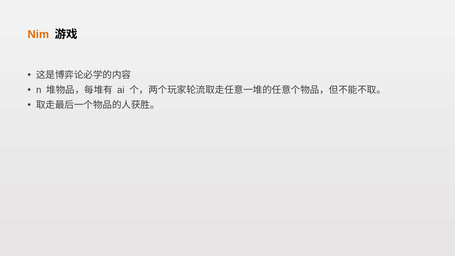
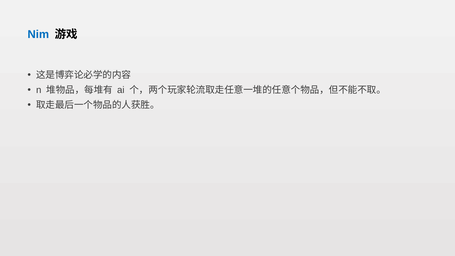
Nim colour: orange -> blue
